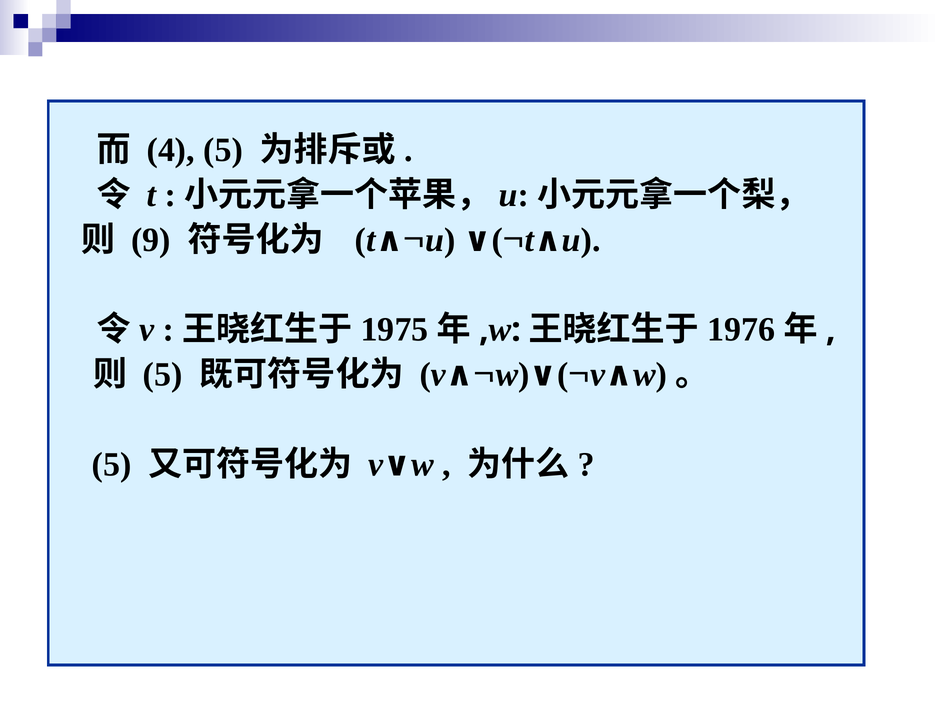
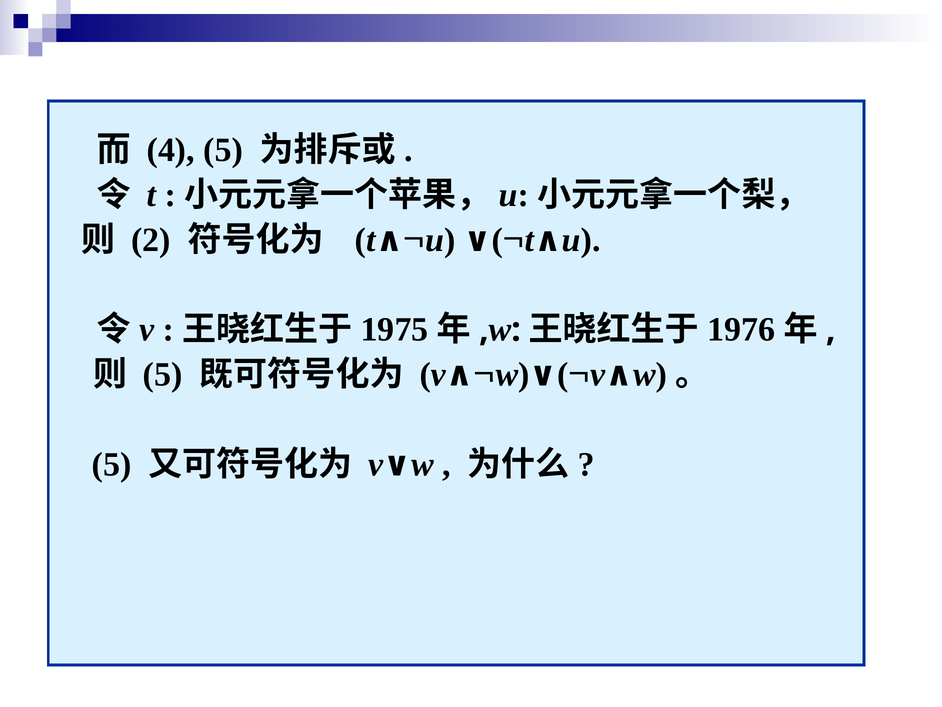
9: 9 -> 2
